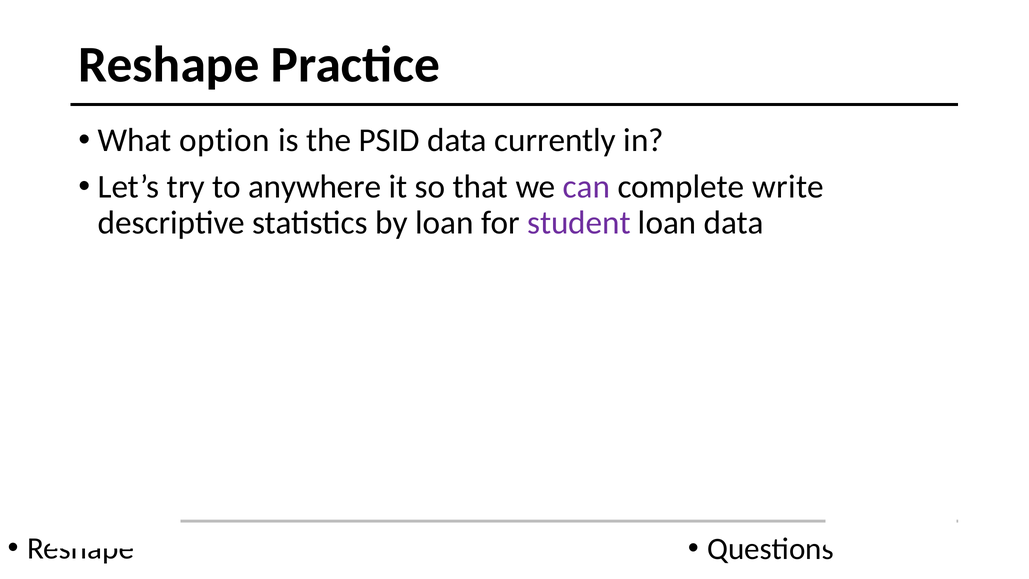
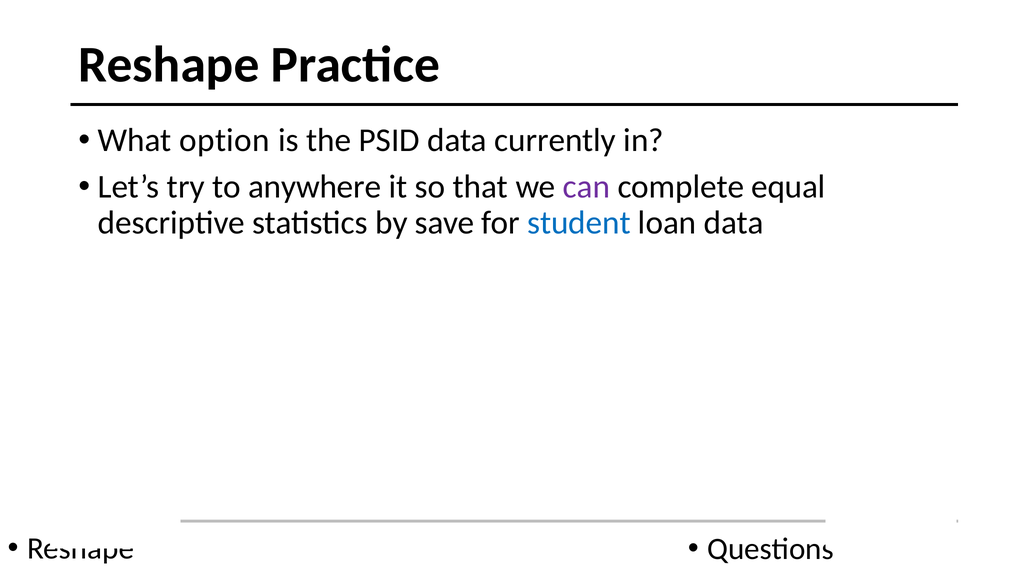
write: write -> equal
by loan: loan -> save
student colour: purple -> blue
